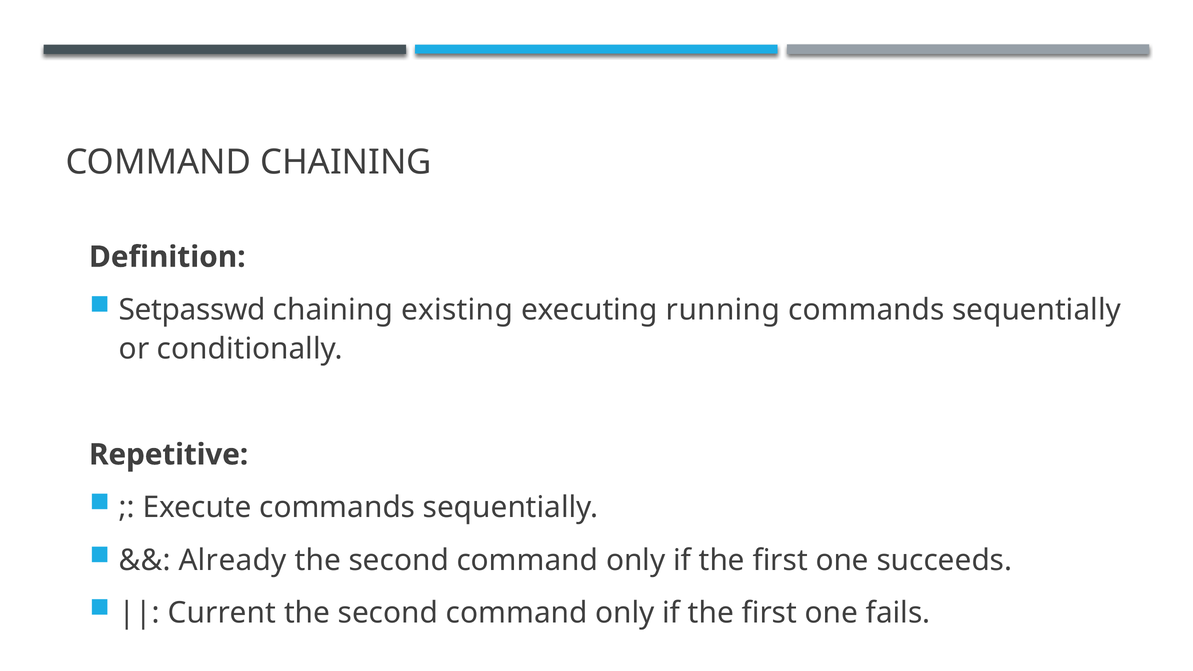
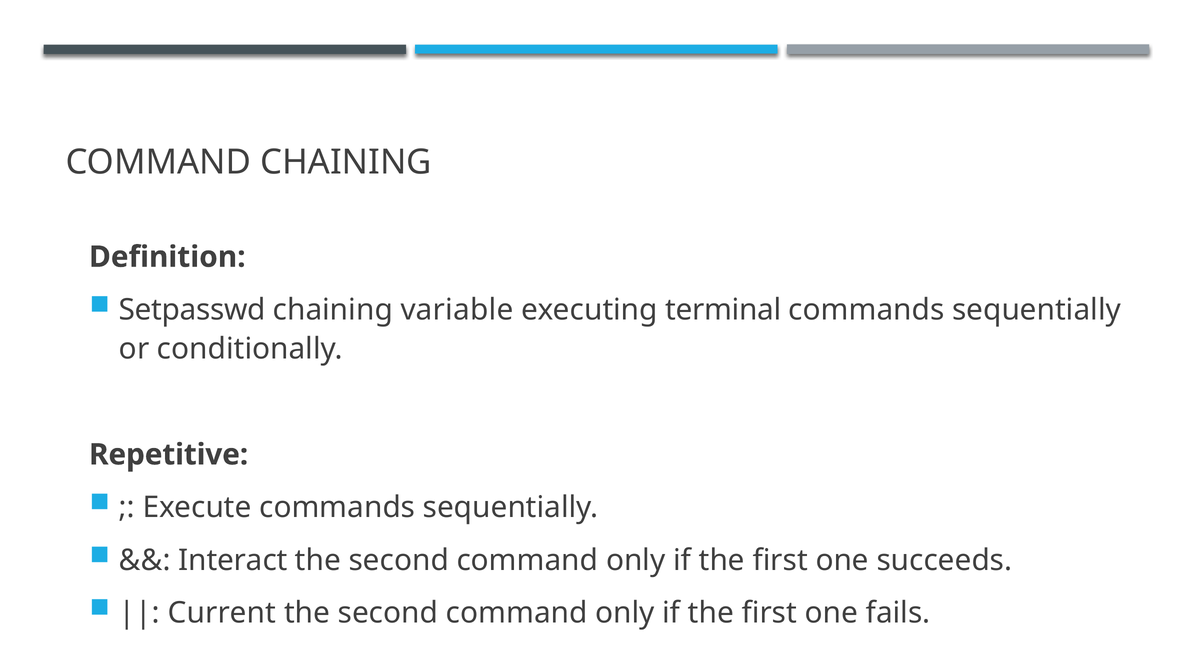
existing: existing -> variable
running: running -> terminal
Already: Already -> Interact
